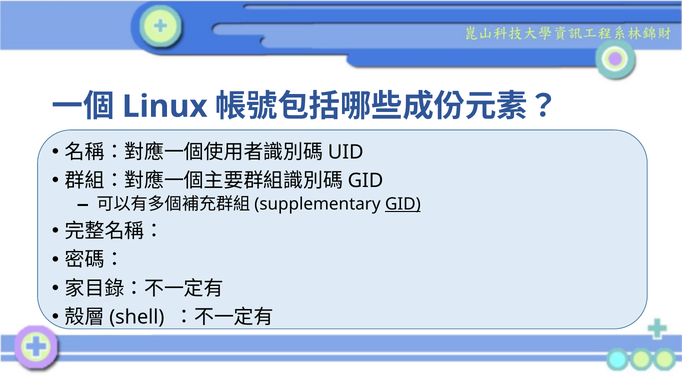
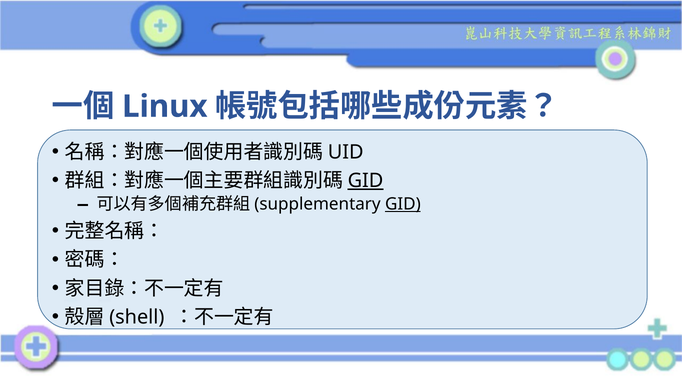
GID at (365, 180) underline: none -> present
